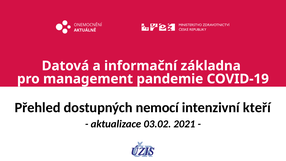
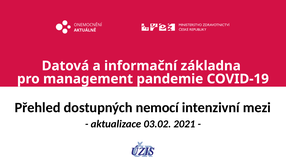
kteří: kteří -> mezi
